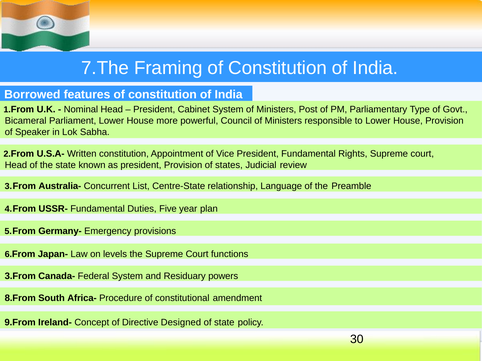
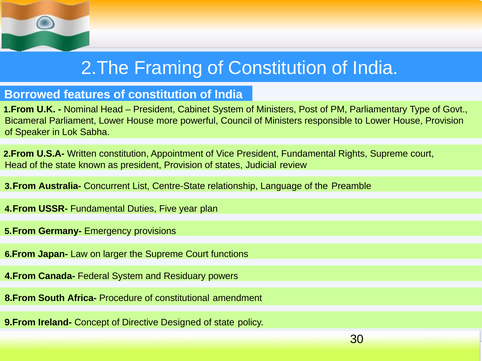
7.The: 7.The -> 2.The
levels: levels -> larger
3.From at (20, 276): 3.From -> 4.From
